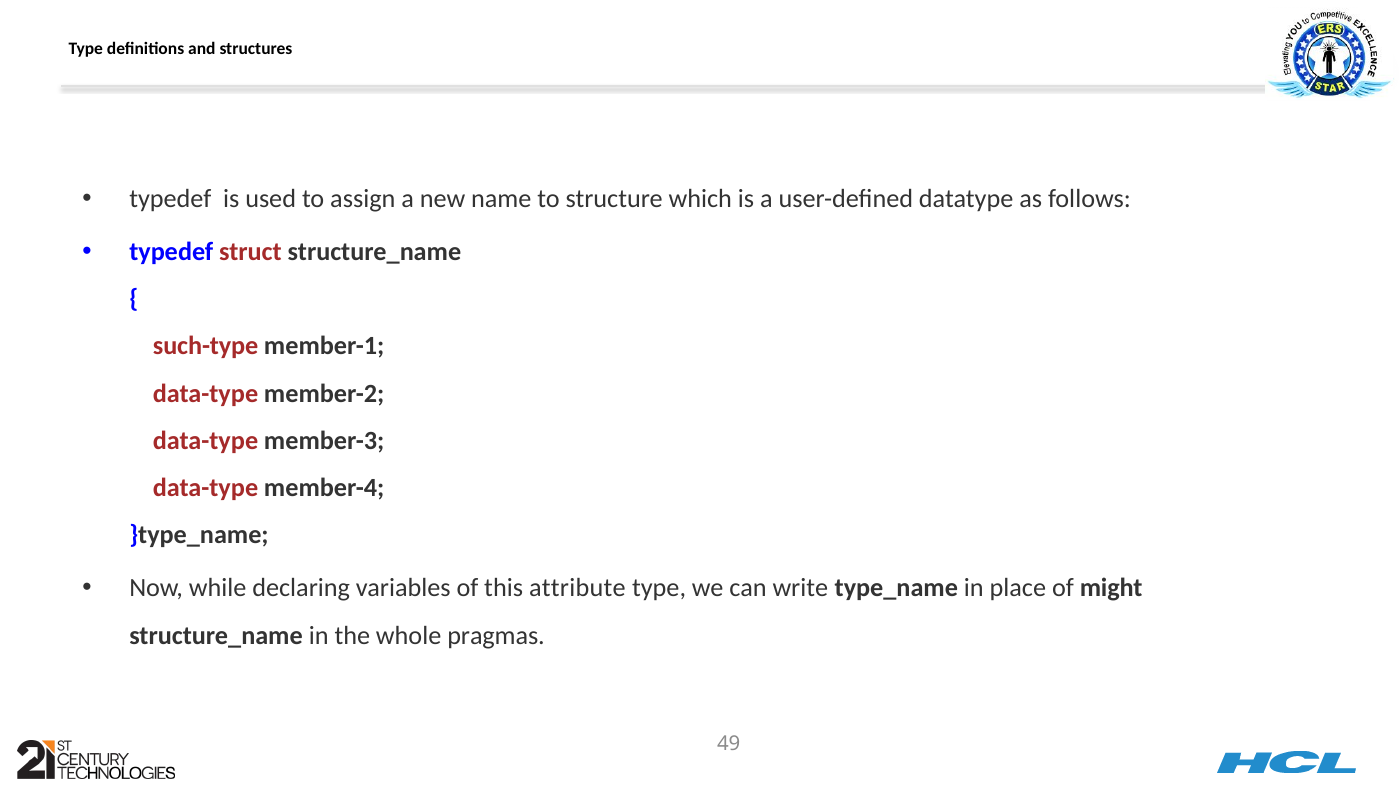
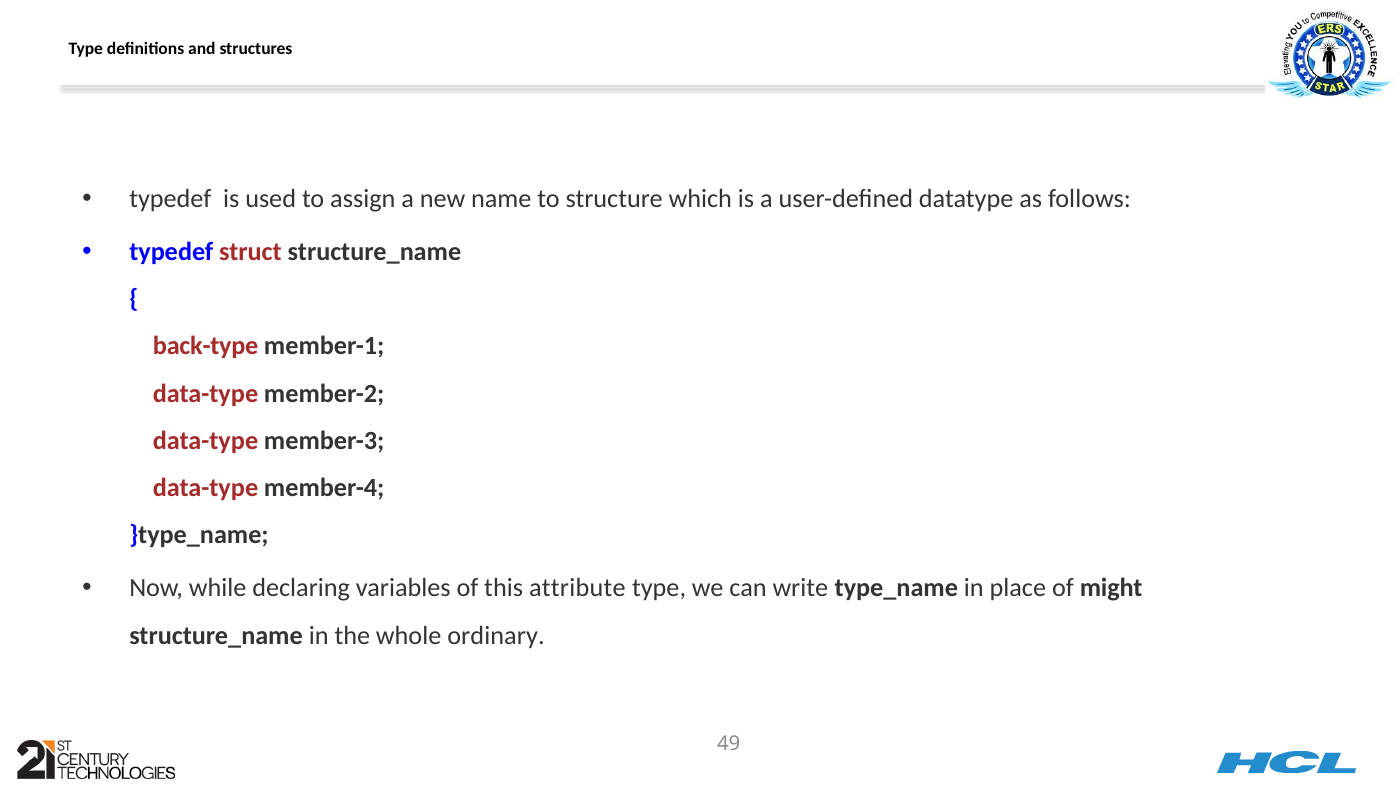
such-type: such-type -> back-type
pragmas: pragmas -> ordinary
